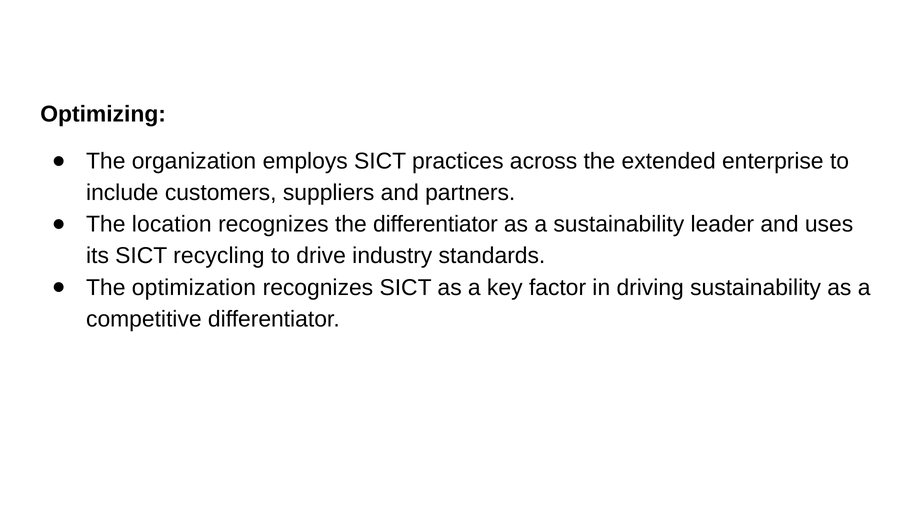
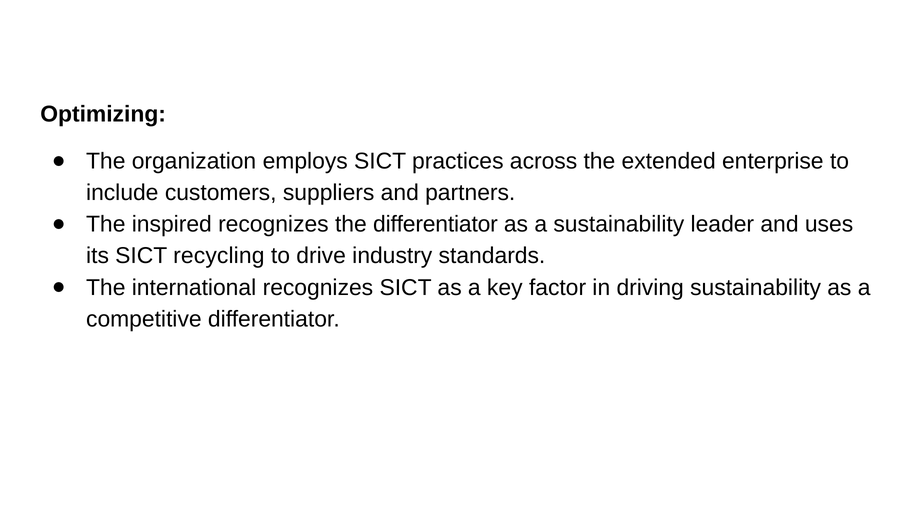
location: location -> inspired
optimization: optimization -> international
